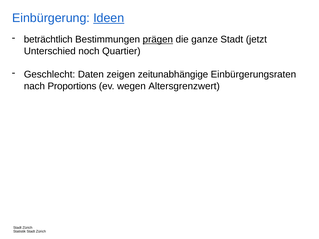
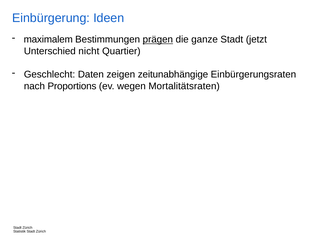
Ideen underline: present -> none
beträchtlich: beträchtlich -> maximalem
noch: noch -> nicht
Altersgrenzwert: Altersgrenzwert -> Mortalitätsraten
